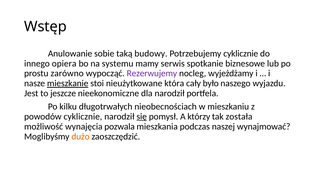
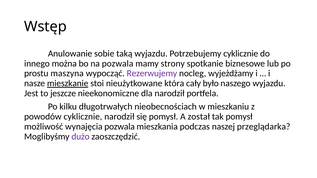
taką budowy: budowy -> wyjazdu
opiera: opiera -> można
na systemu: systemu -> pozwala
serwis: serwis -> strony
zarówno: zarówno -> maszyna
się underline: present -> none
którzy: którzy -> został
tak została: została -> pomysł
wynajmować: wynajmować -> przeglądarka
dużo colour: orange -> purple
